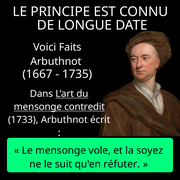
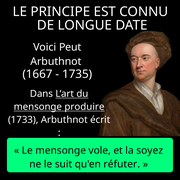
Faits: Faits -> Peut
contredit: contredit -> produire
